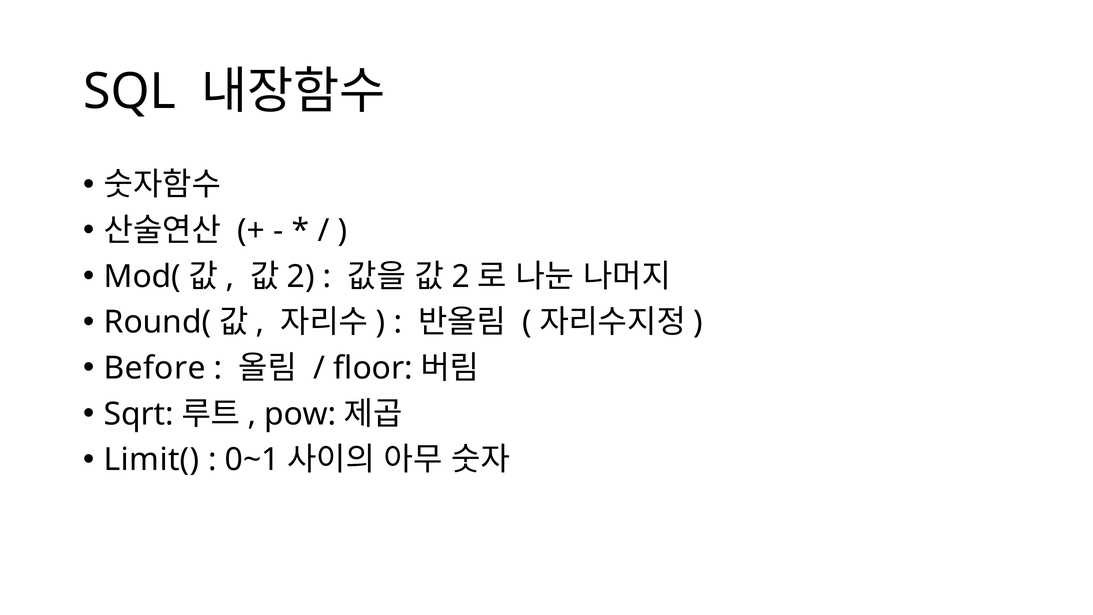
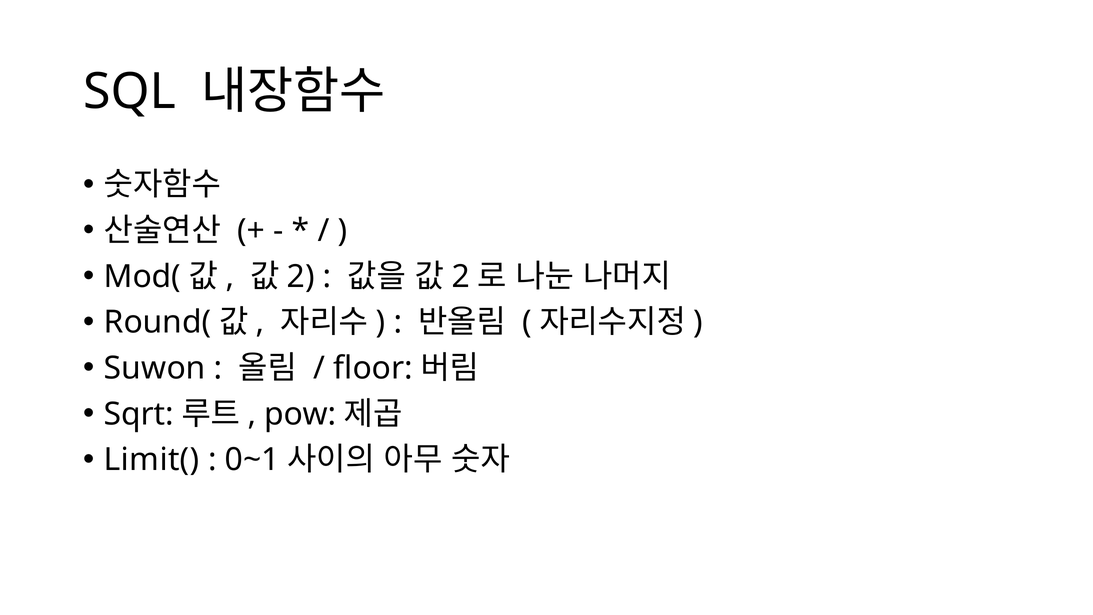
Before: Before -> Suwon
